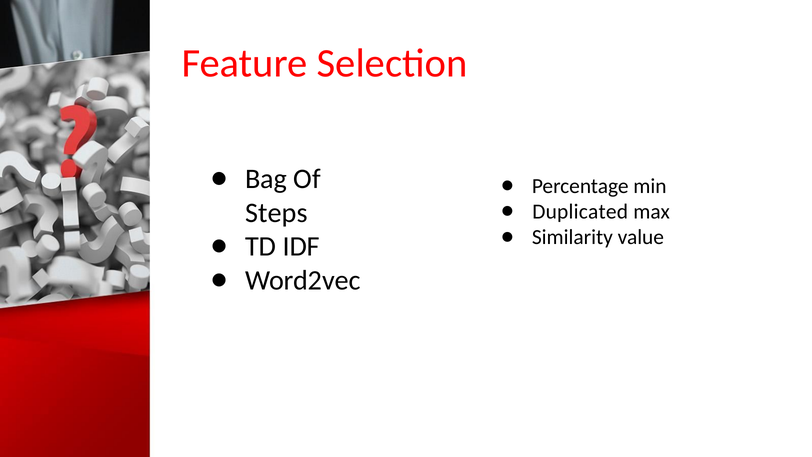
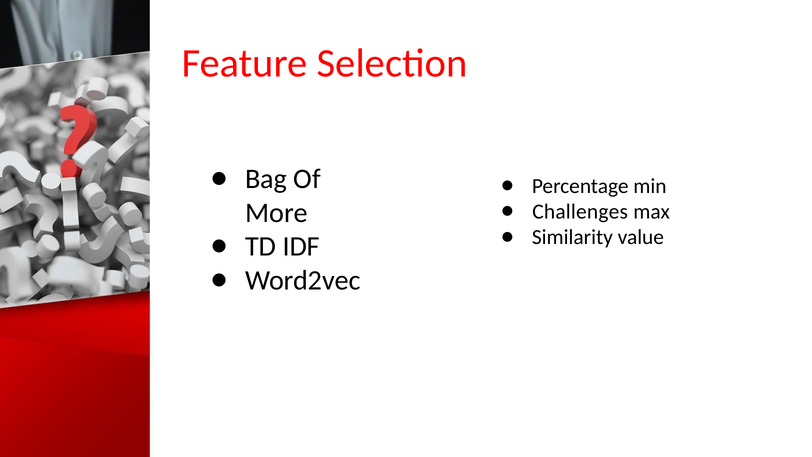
Steps: Steps -> More
Duplicated: Duplicated -> Challenges
